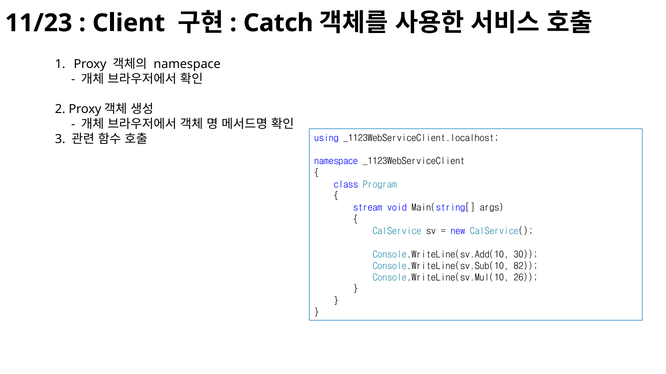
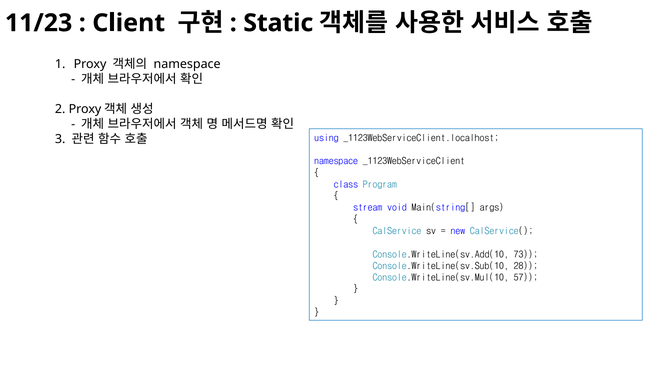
Catch: Catch -> Static
30: 30 -> 73
82: 82 -> 28
26: 26 -> 57
